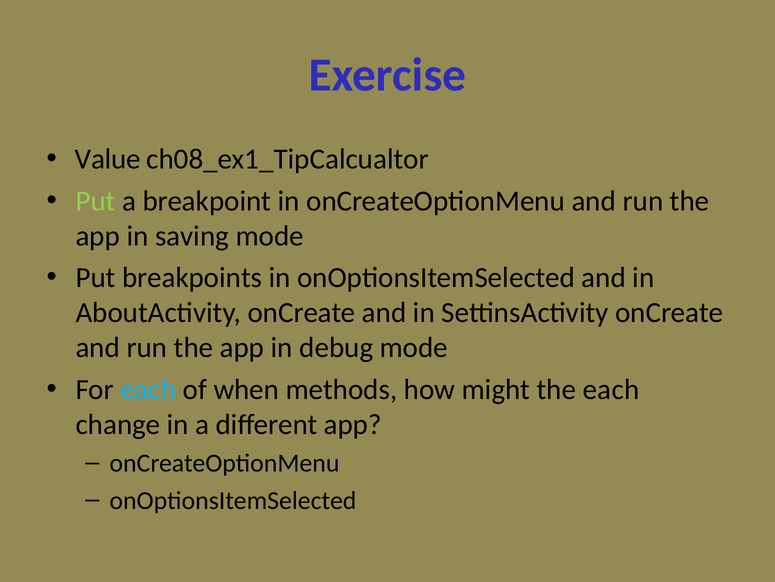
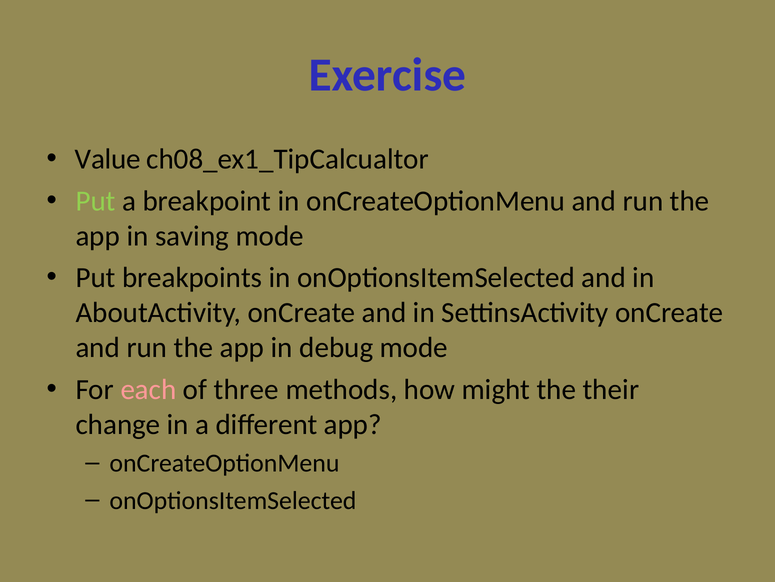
each at (148, 389) colour: light blue -> pink
when: when -> three
the each: each -> their
